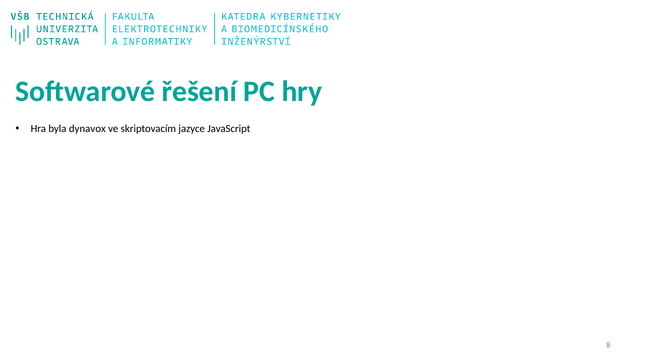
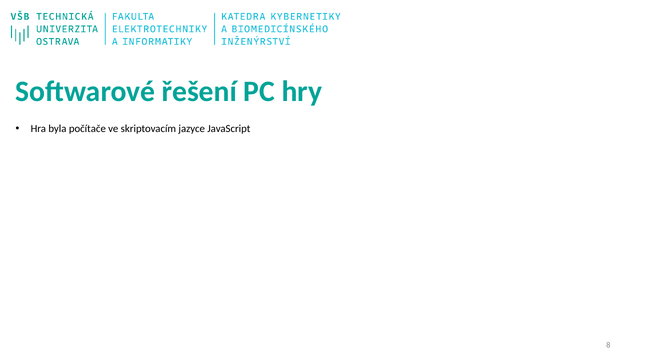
dynavox: dynavox -> počítače
